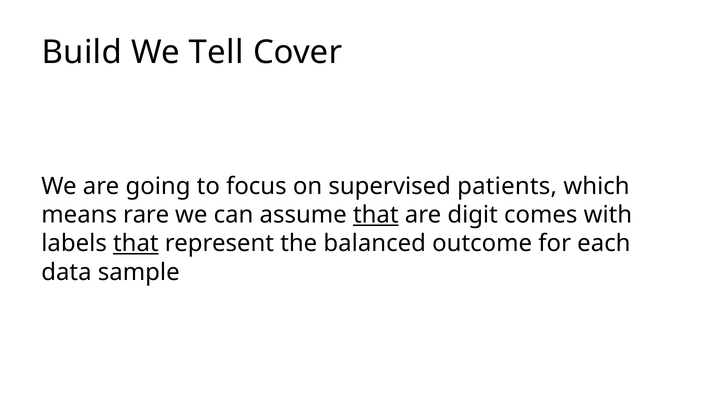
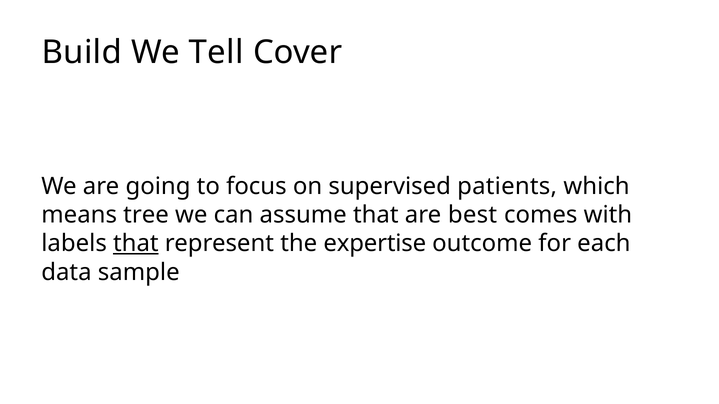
rare: rare -> tree
that at (376, 215) underline: present -> none
digit: digit -> best
balanced: balanced -> expertise
